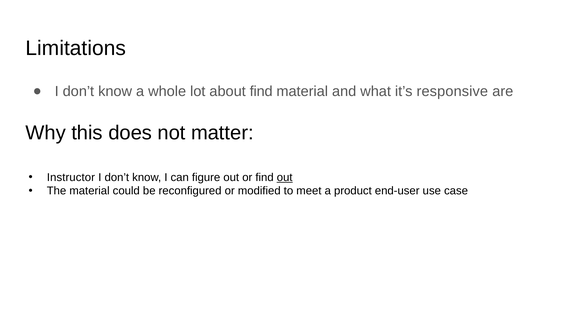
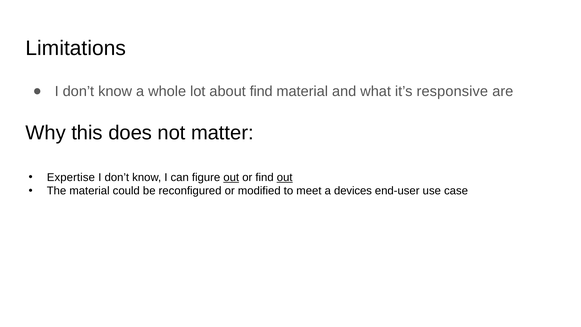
Instructor: Instructor -> Expertise
out at (231, 177) underline: none -> present
product: product -> devices
